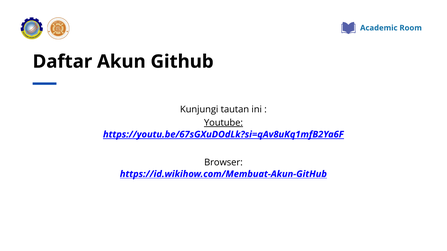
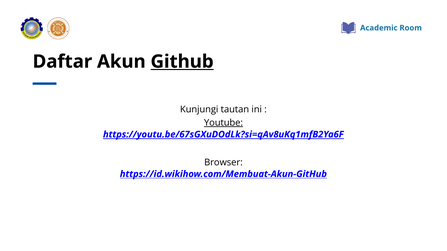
Github underline: none -> present
